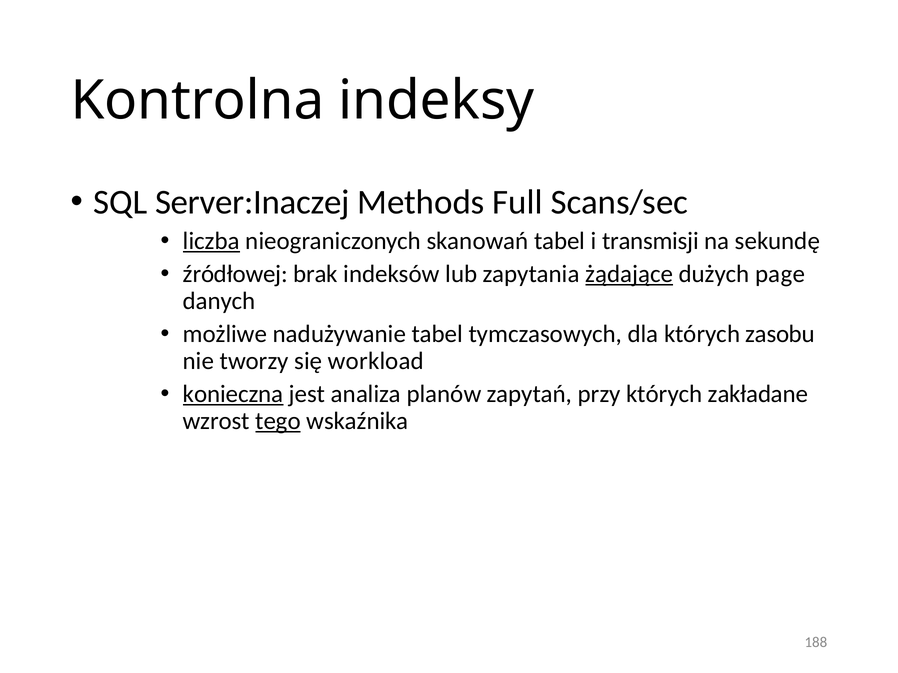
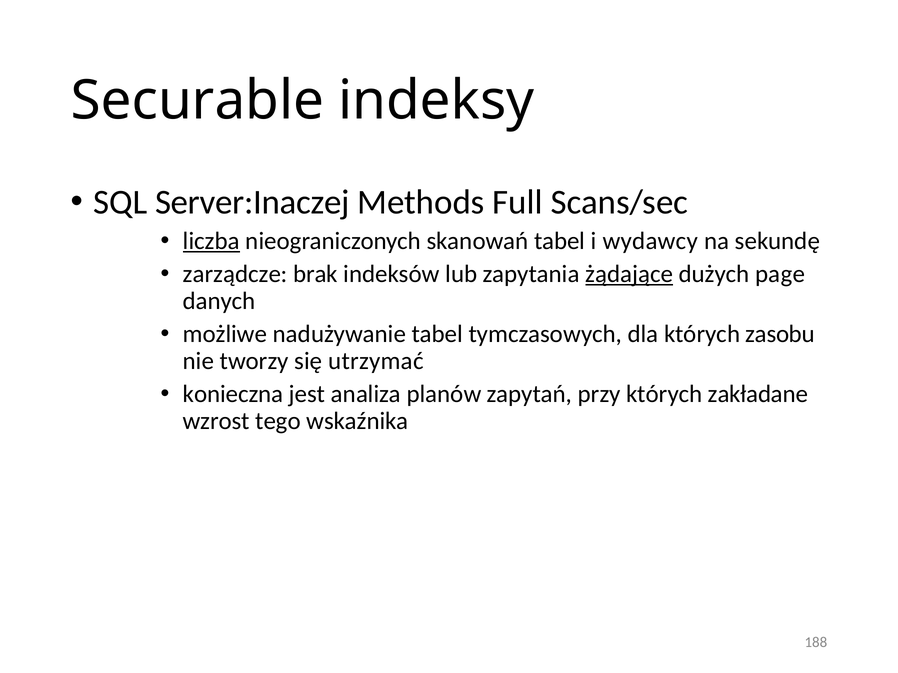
Kontrolna: Kontrolna -> Securable
transmisji: transmisji -> wydawcy
źródłowej: źródłowej -> zarządcze
workload: workload -> utrzymać
konieczna underline: present -> none
tego underline: present -> none
